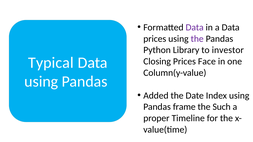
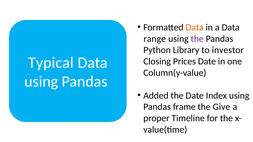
Data at (195, 27) colour: purple -> orange
prices at (155, 39): prices -> range
Prices Face: Face -> Date
Such: Such -> Give
